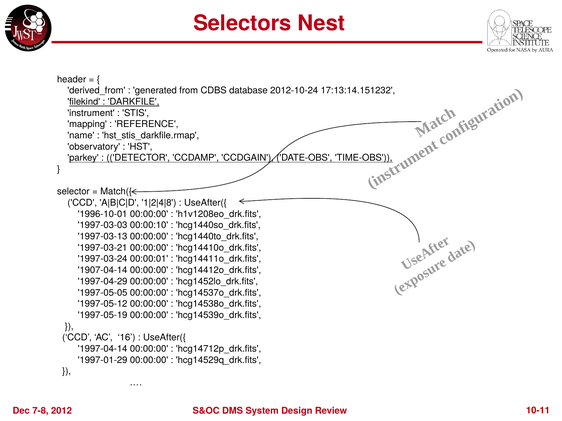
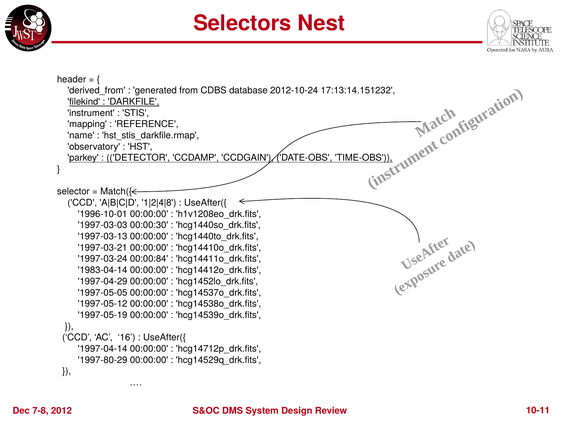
00:00:10: 00:00:10 -> 00:00:30
00:00:01: 00:00:01 -> 00:00:84
1907-04-14: 1907-04-14 -> 1983-04-14
1997-01-29: 1997-01-29 -> 1997-80-29
